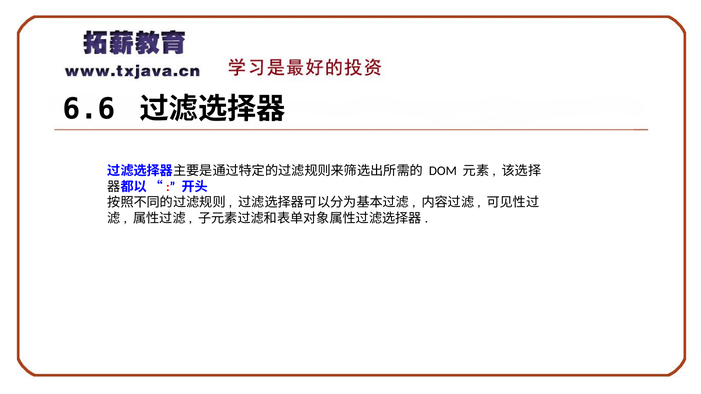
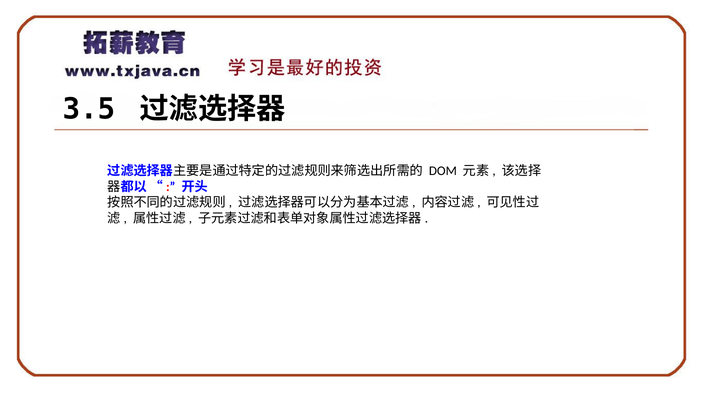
6.6: 6.6 -> 3.5
